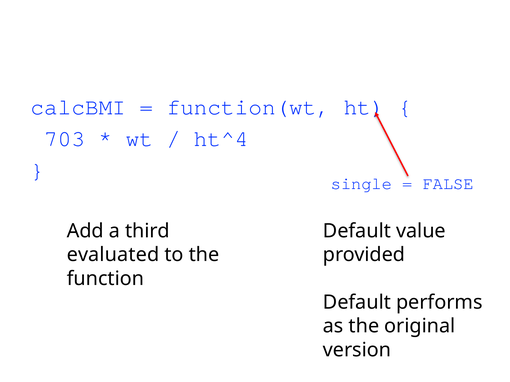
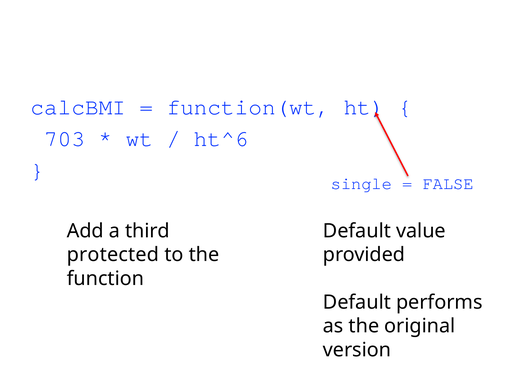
ht^4: ht^4 -> ht^6
evaluated: evaluated -> protected
